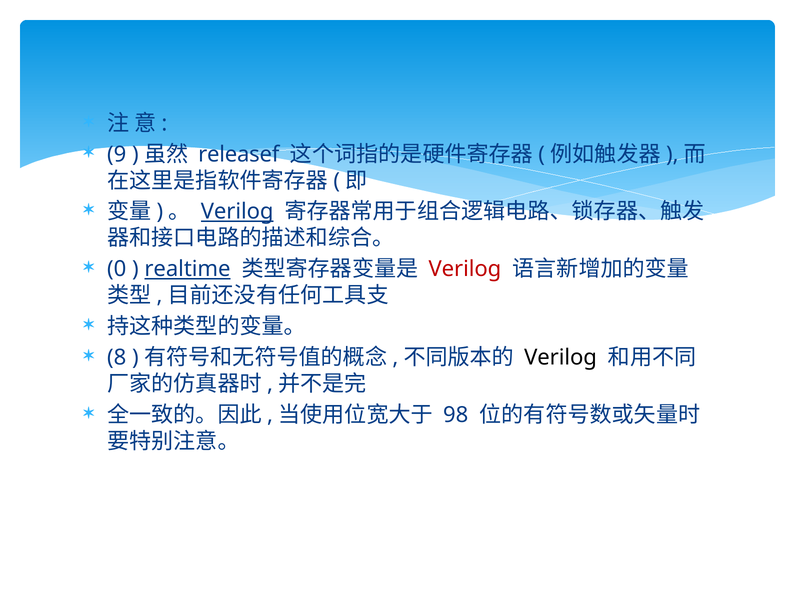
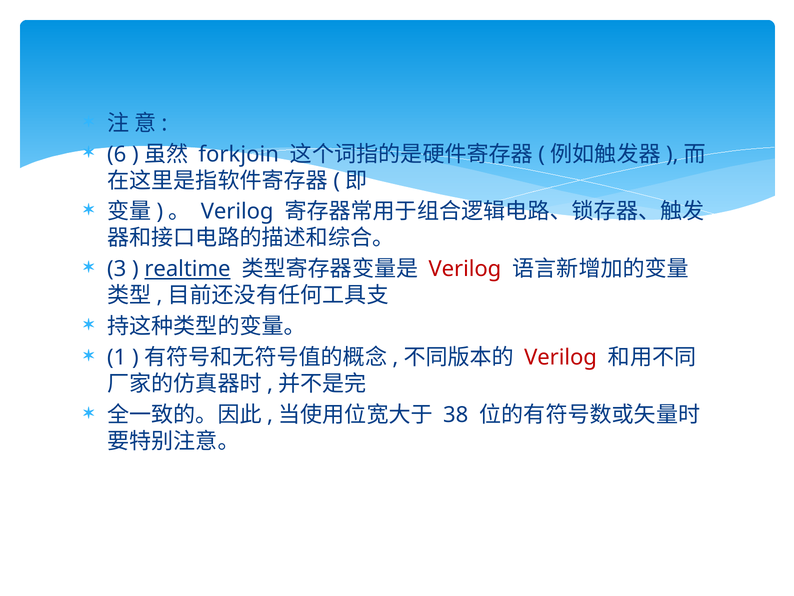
9: 9 -> 6
releasef: releasef -> forkjoin
Verilog at (237, 212) underline: present -> none
0: 0 -> 3
8: 8 -> 1
Verilog at (561, 357) colour: black -> red
98: 98 -> 38
